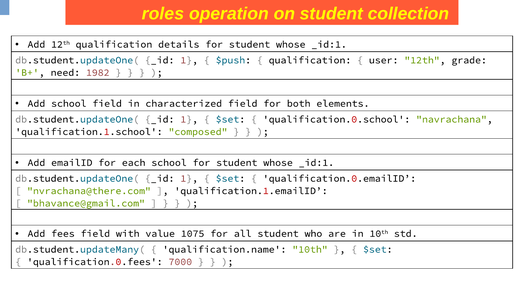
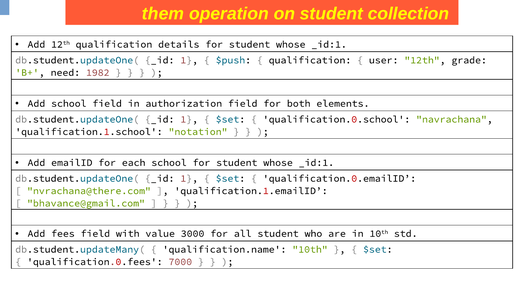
roles: roles -> them
characterized: characterized -> authorization
composed: composed -> notation
1075: 1075 -> 3000
